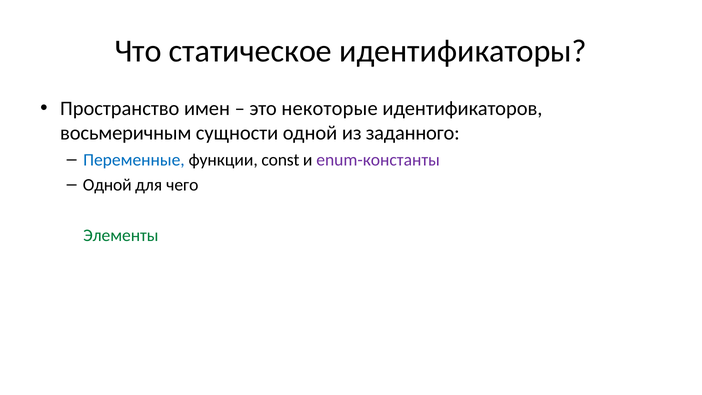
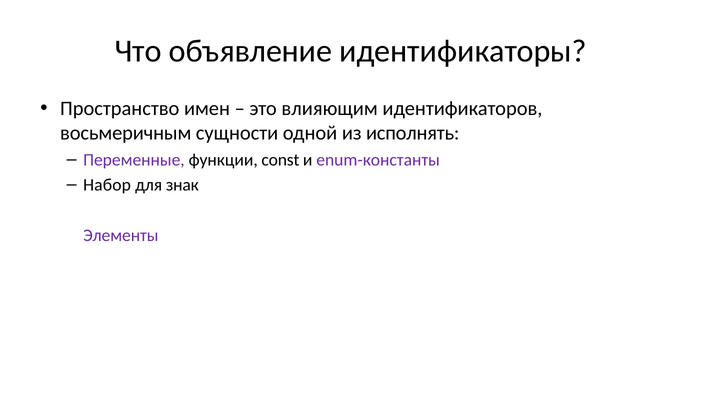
статическое: статическое -> объявление
некоторые: некоторые -> влияющим
заданного: заданного -> исполнять
Переменные colour: blue -> purple
Одной at (107, 185): Одной -> Набор
чего: чего -> знак
Элементы colour: green -> purple
